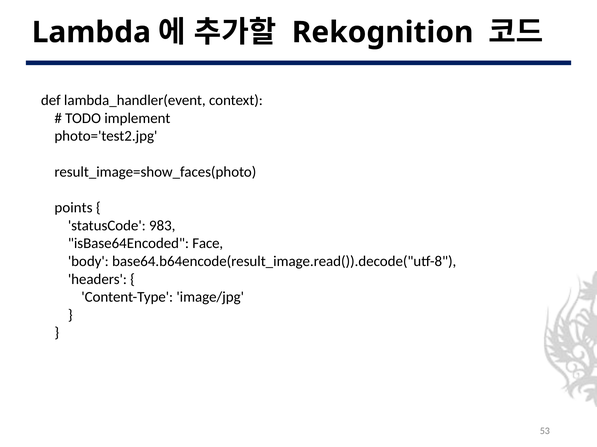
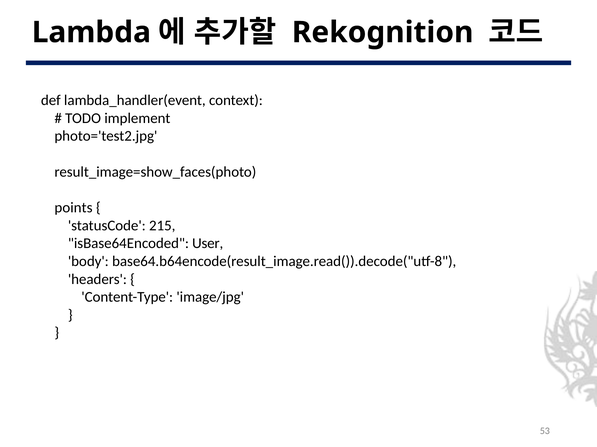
983: 983 -> 215
Face: Face -> User
